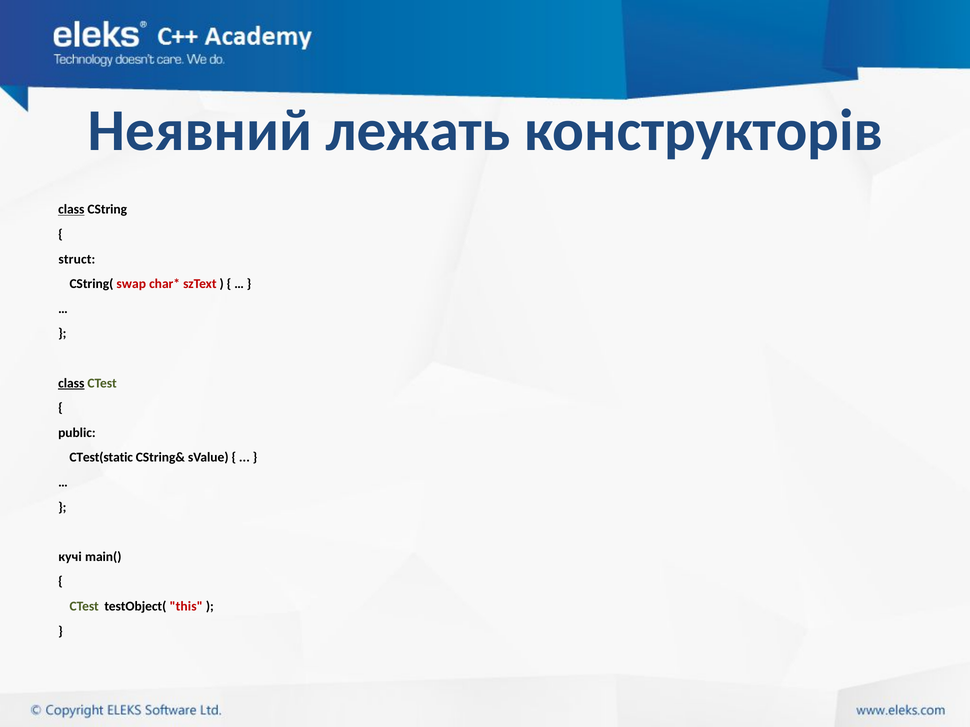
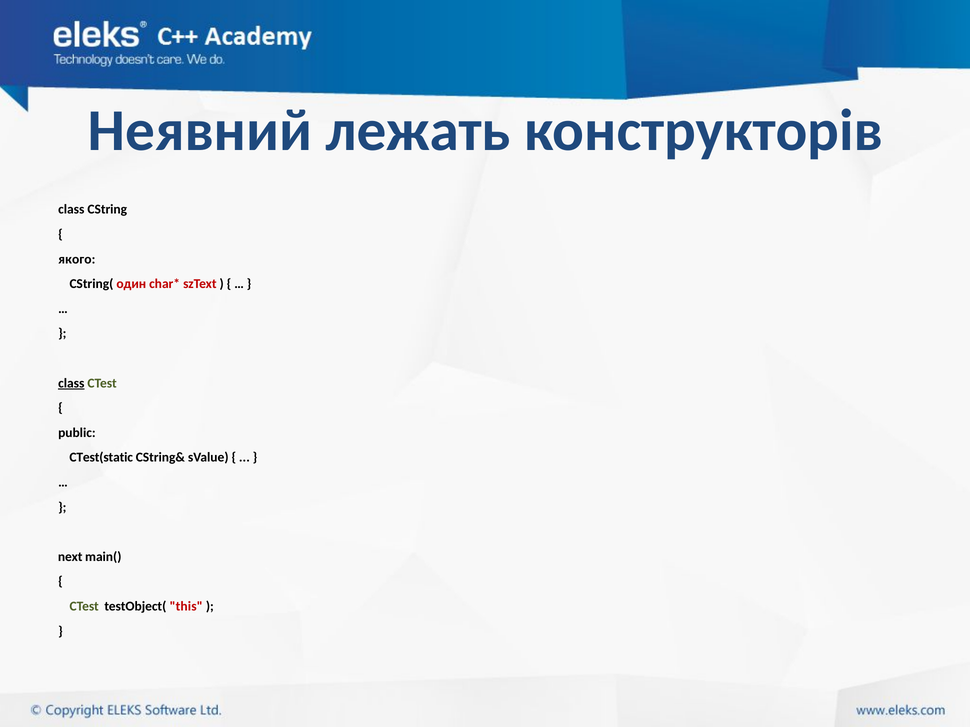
class at (71, 210) underline: present -> none
struct: struct -> якого
swap: swap -> один
кучі: кучі -> next
